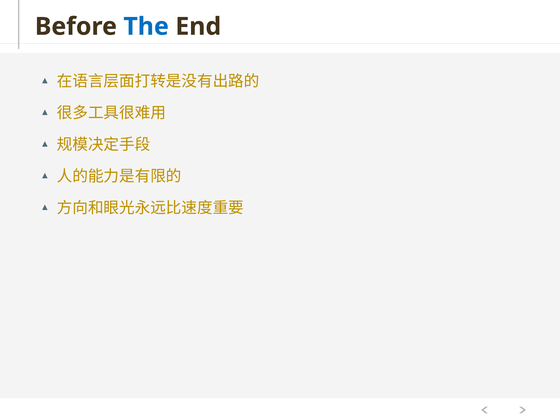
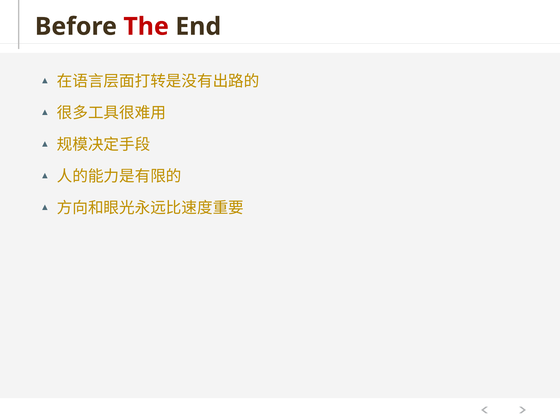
The colour: blue -> red
